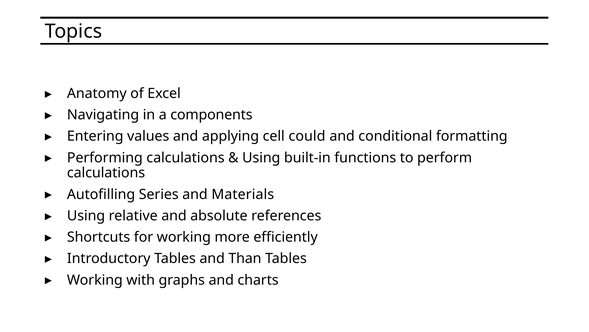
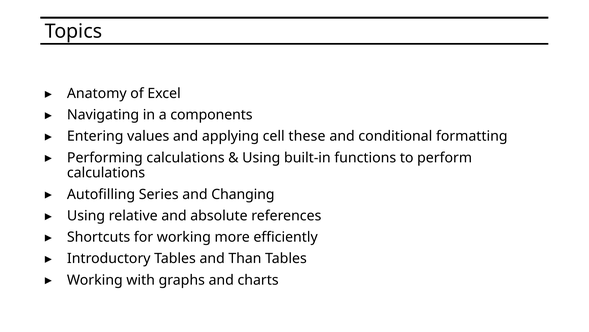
could: could -> these
Materials: Materials -> Changing
